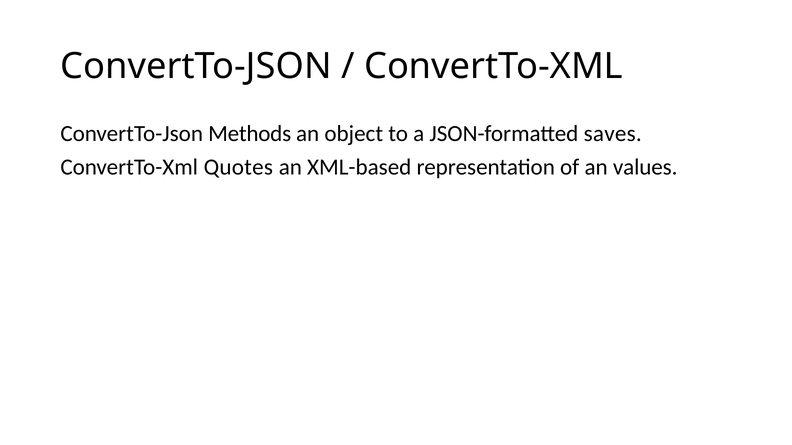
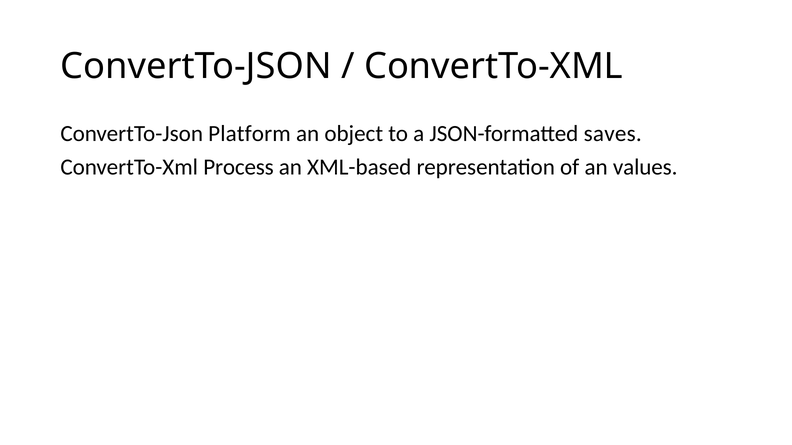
Methods: Methods -> Platform
Quotes: Quotes -> Process
